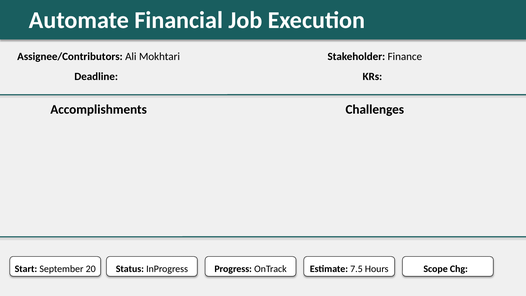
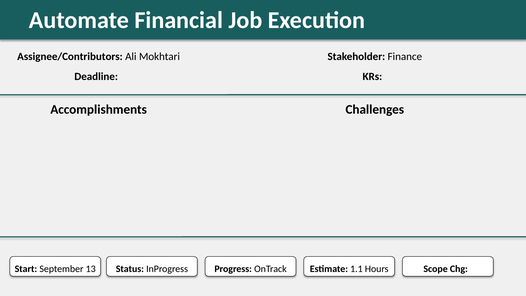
20: 20 -> 13
7.5: 7.5 -> 1.1
